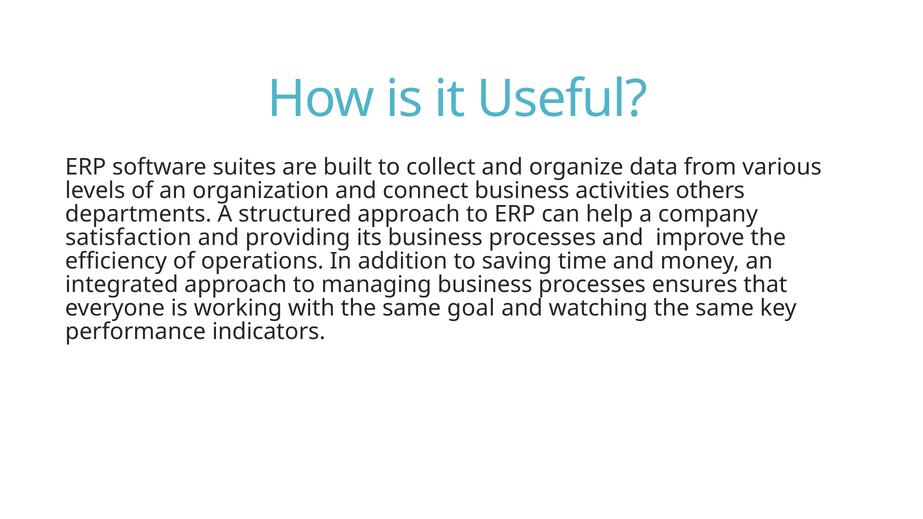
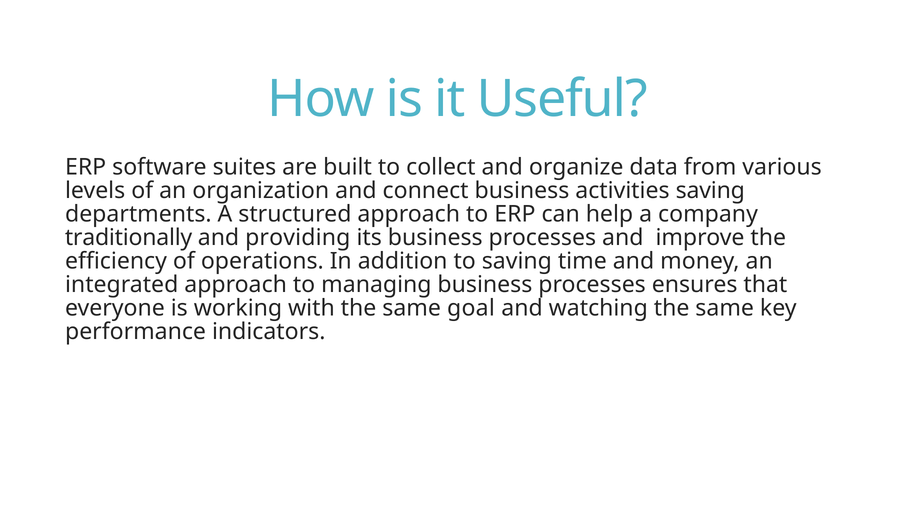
activities others: others -> saving
satisfaction: satisfaction -> traditionally
